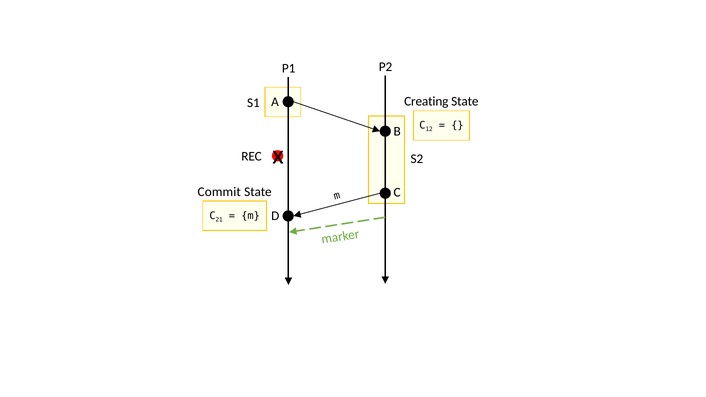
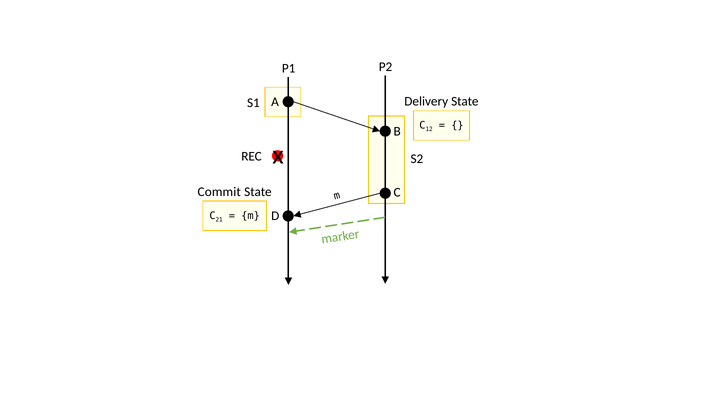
Creating: Creating -> Delivery
